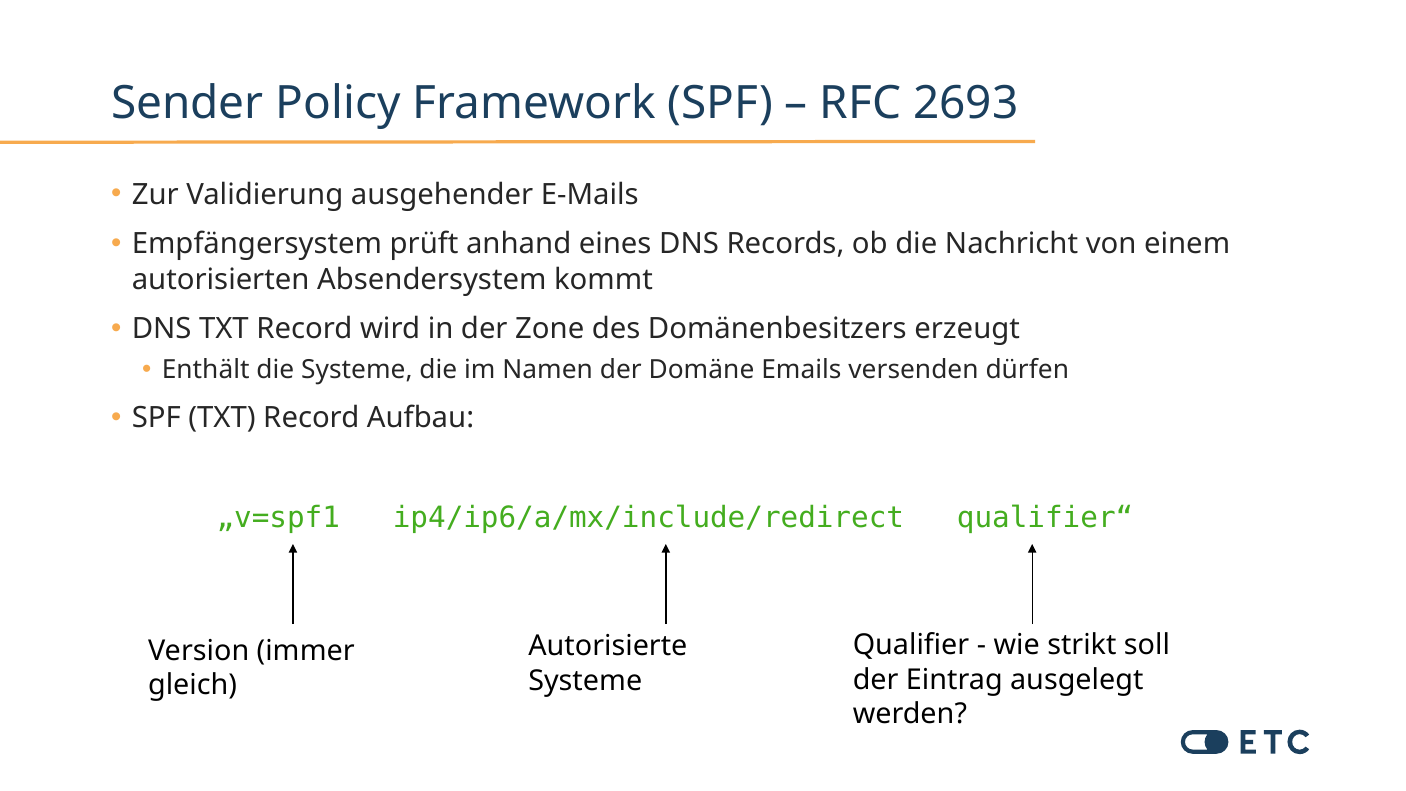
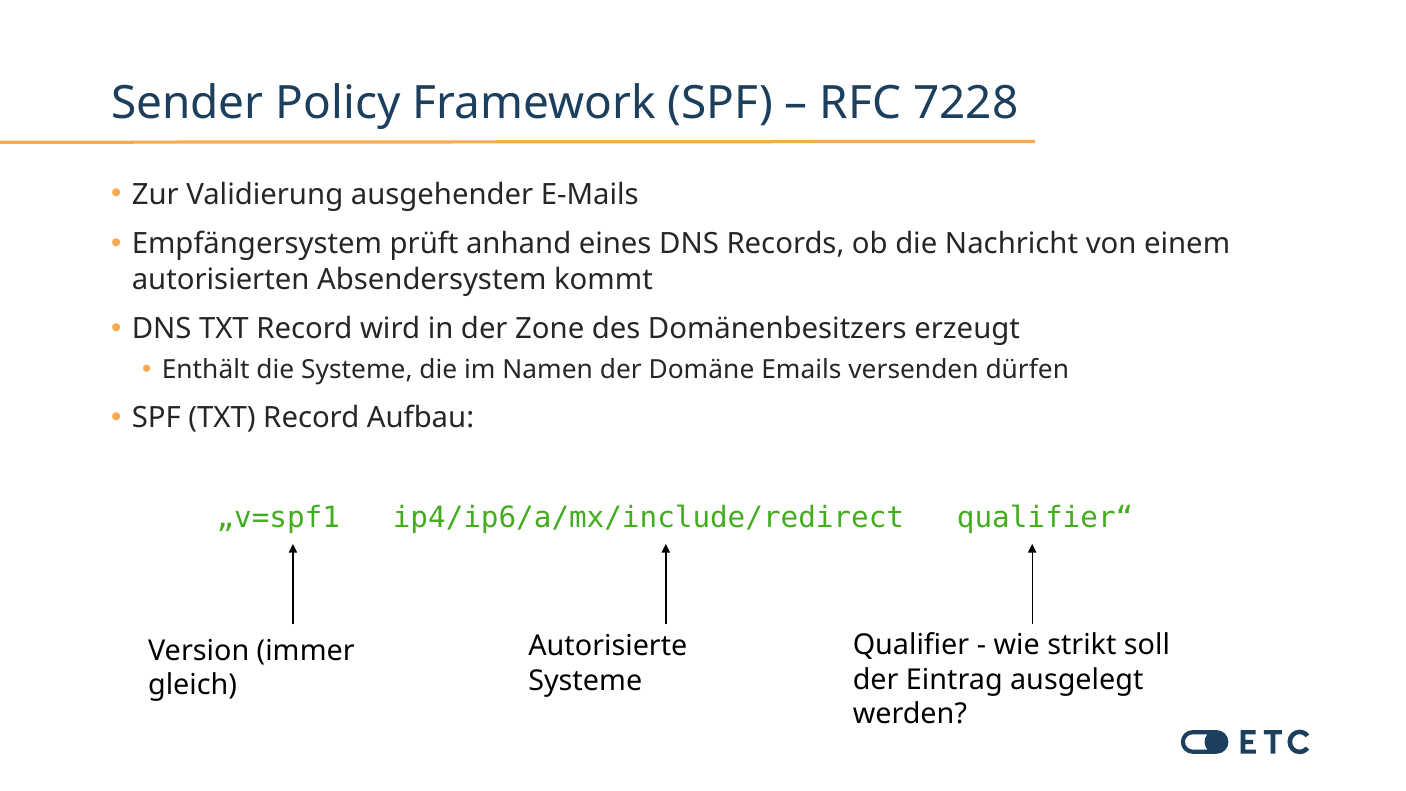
2693: 2693 -> 7228
